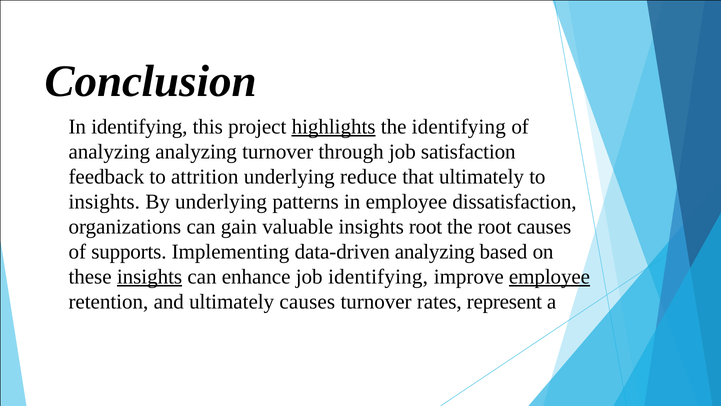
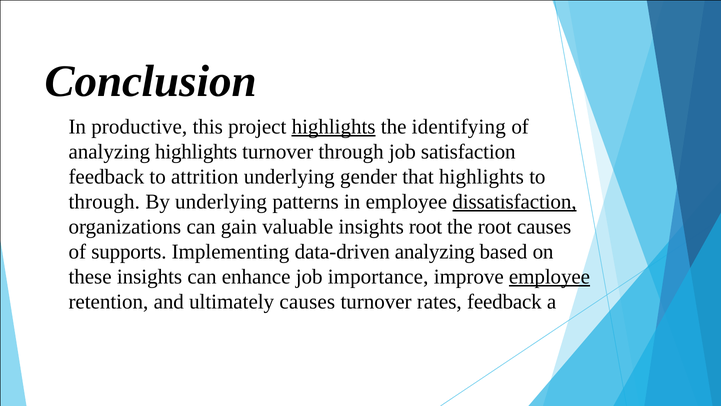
In identifying: identifying -> productive
analyzing analyzing: analyzing -> highlights
reduce: reduce -> gender
that ultimately: ultimately -> highlights
insights at (104, 201): insights -> through
dissatisfaction underline: none -> present
insights at (150, 276) underline: present -> none
job identifying: identifying -> importance
rates represent: represent -> feedback
